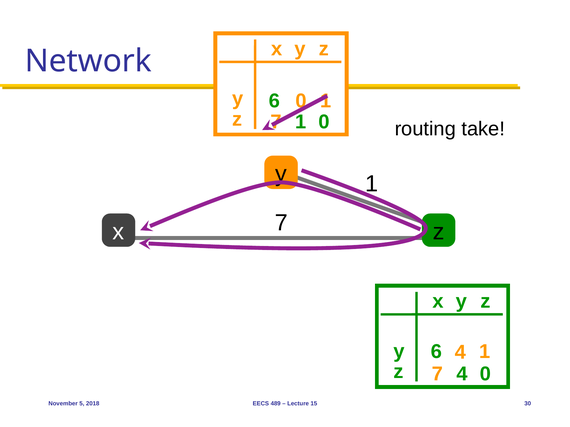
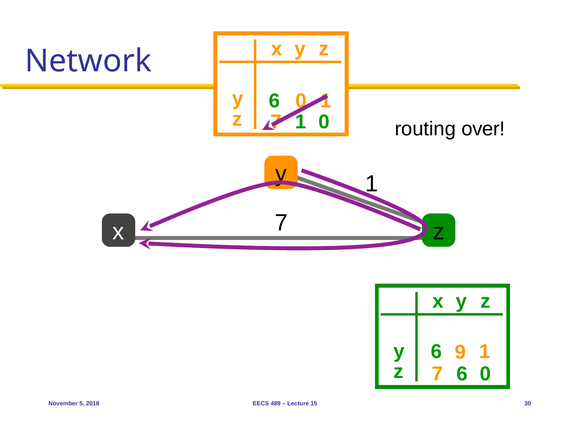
take: take -> over
6 4: 4 -> 9
7 4: 4 -> 6
